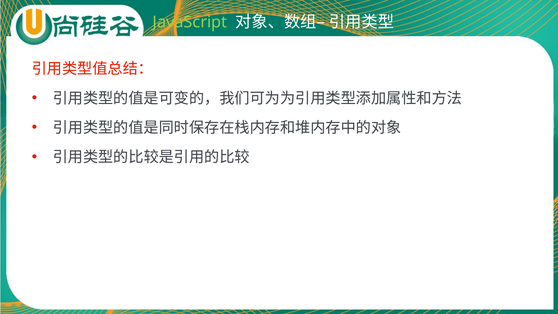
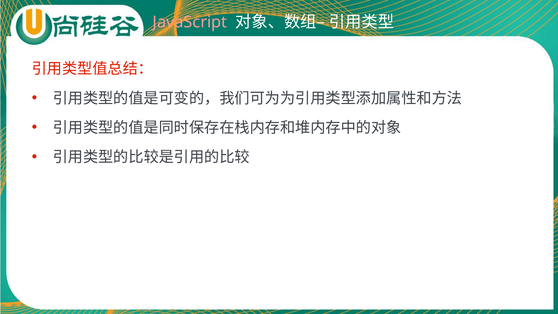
JavaScript colour: light green -> pink
